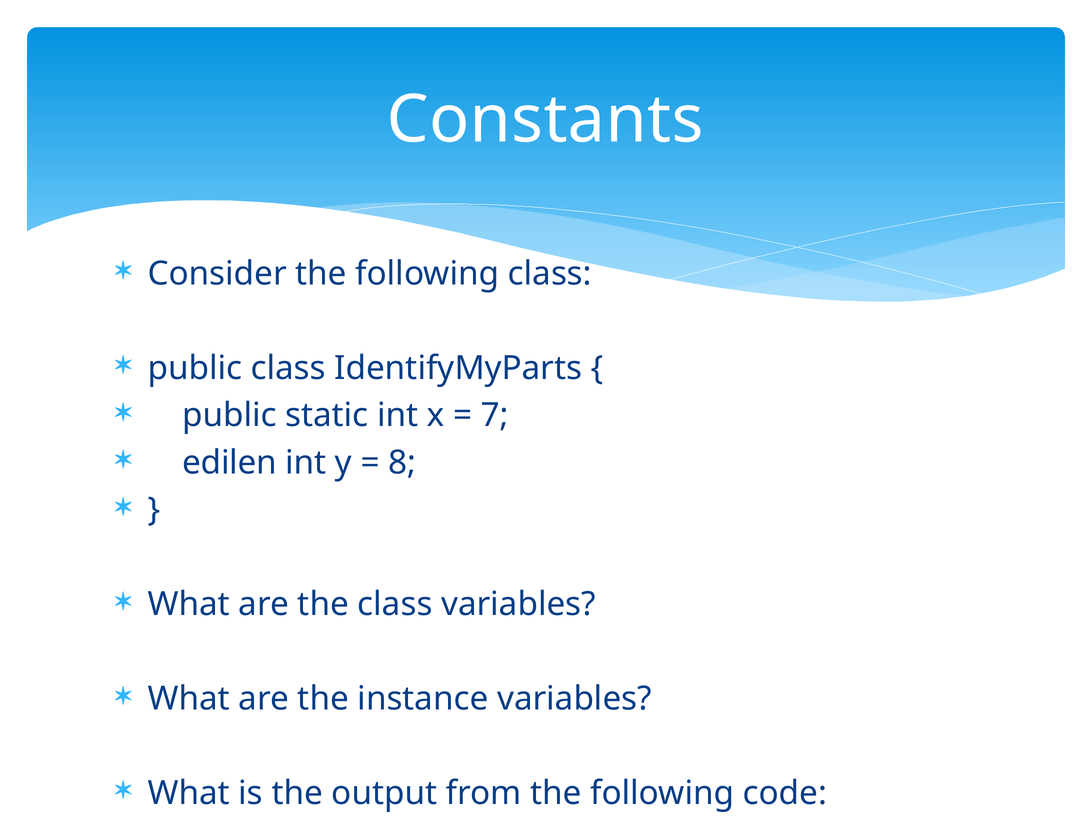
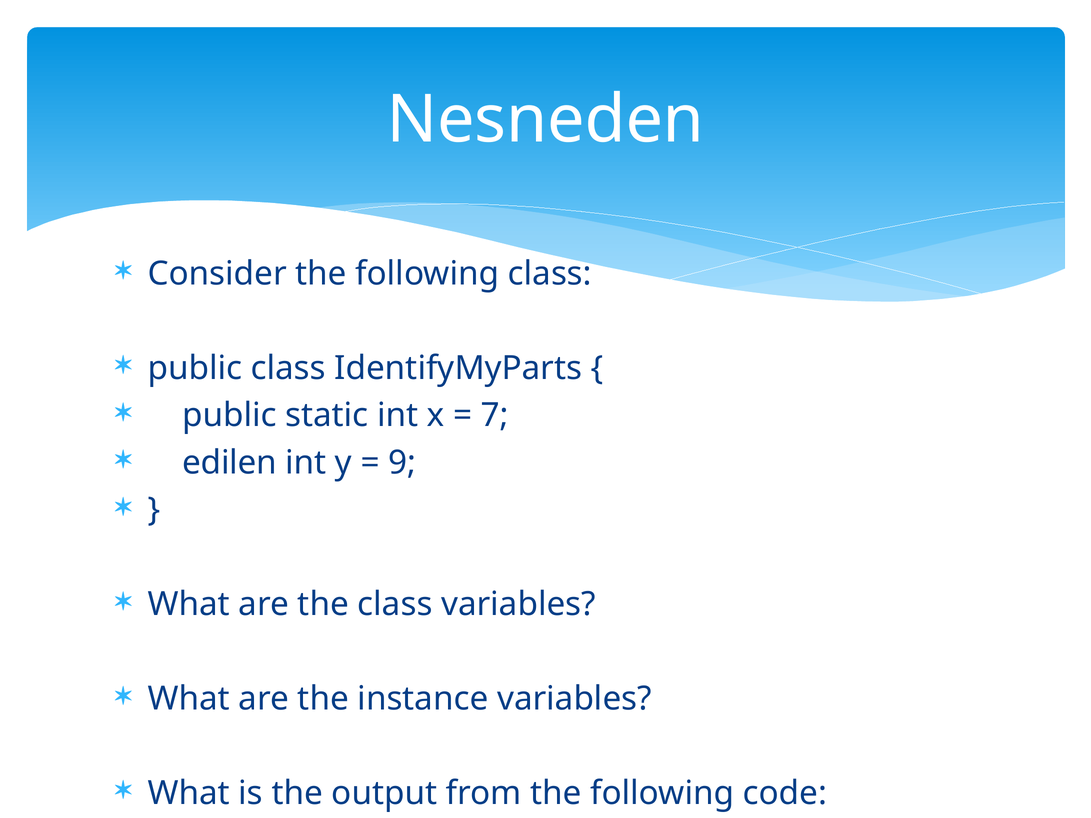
Constants: Constants -> Nesneden
8: 8 -> 9
